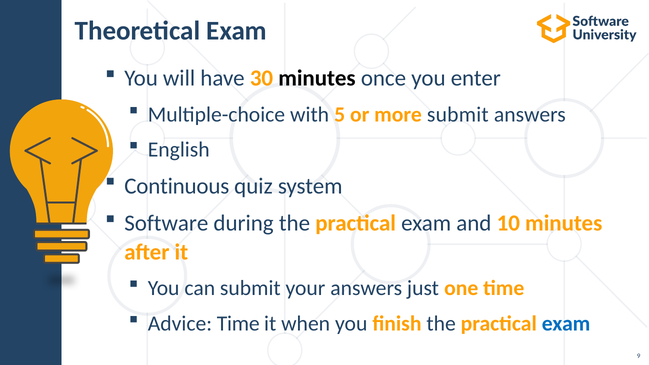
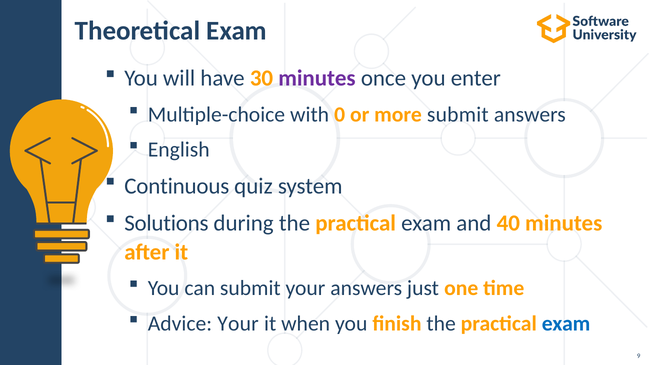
minutes at (317, 78) colour: black -> purple
5: 5 -> 0
Software: Software -> Solutions
10: 10 -> 40
Advice Time: Time -> Your
